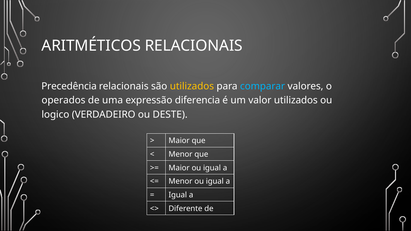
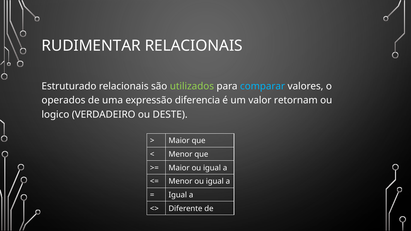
ARITMÉTICOS: ARITMÉTICOS -> RUDIMENTAR
Precedência: Precedência -> Estruturado
utilizados at (192, 86) colour: yellow -> light green
valor utilizados: utilizados -> retornam
